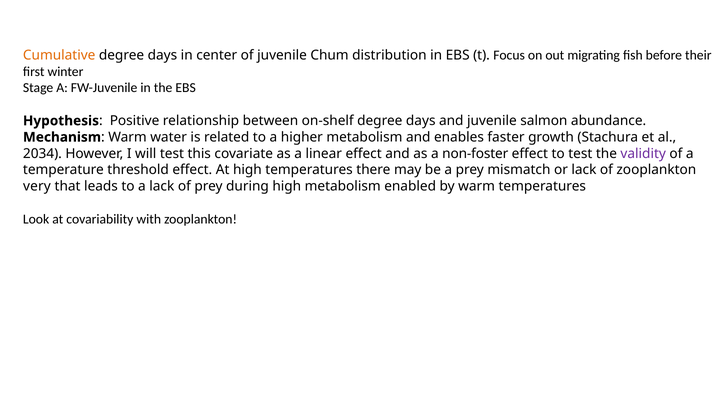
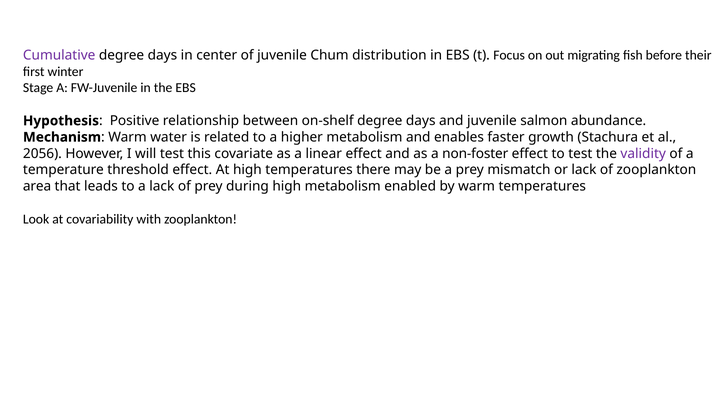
Cumulative colour: orange -> purple
2034: 2034 -> 2056
very: very -> area
